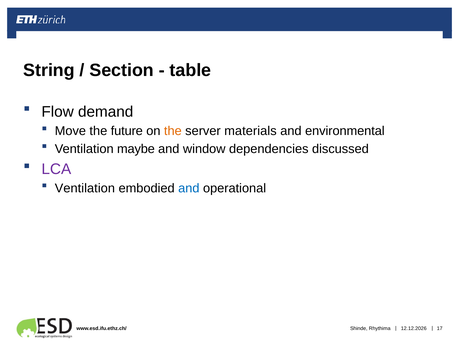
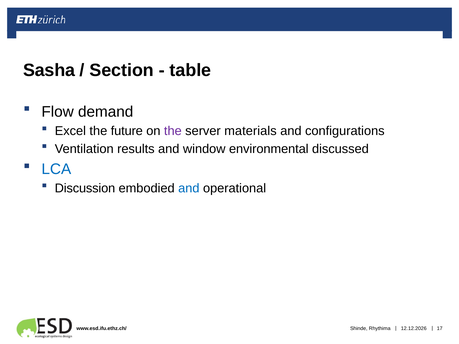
String: String -> Sasha
Move: Move -> Excel
the at (173, 131) colour: orange -> purple
environmental: environmental -> configurations
maybe: maybe -> results
dependencies: dependencies -> environmental
LCA colour: purple -> blue
Ventilation at (85, 188): Ventilation -> Discussion
